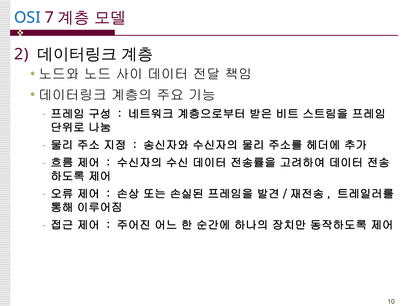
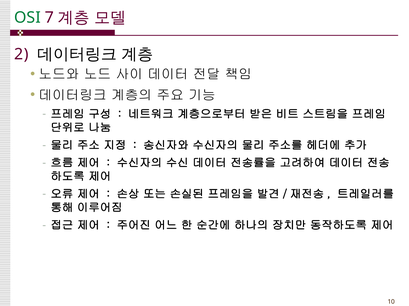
OSI colour: blue -> green
